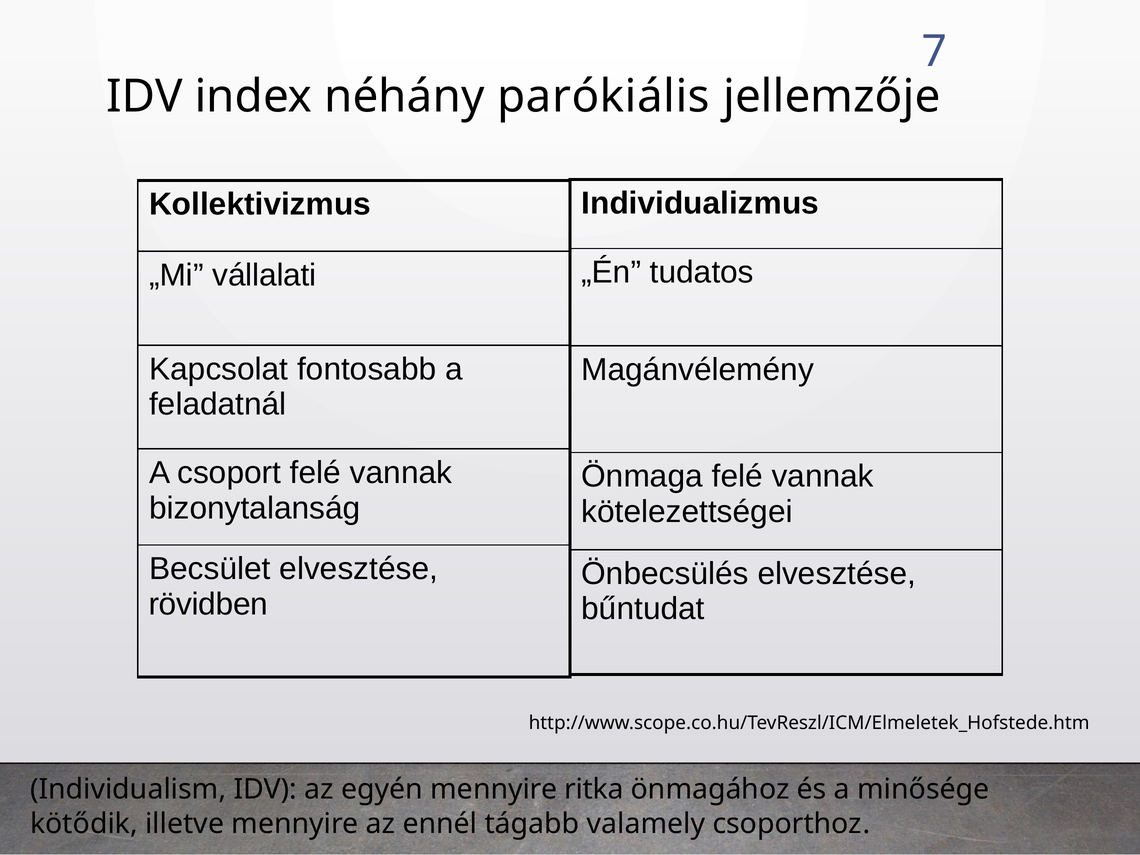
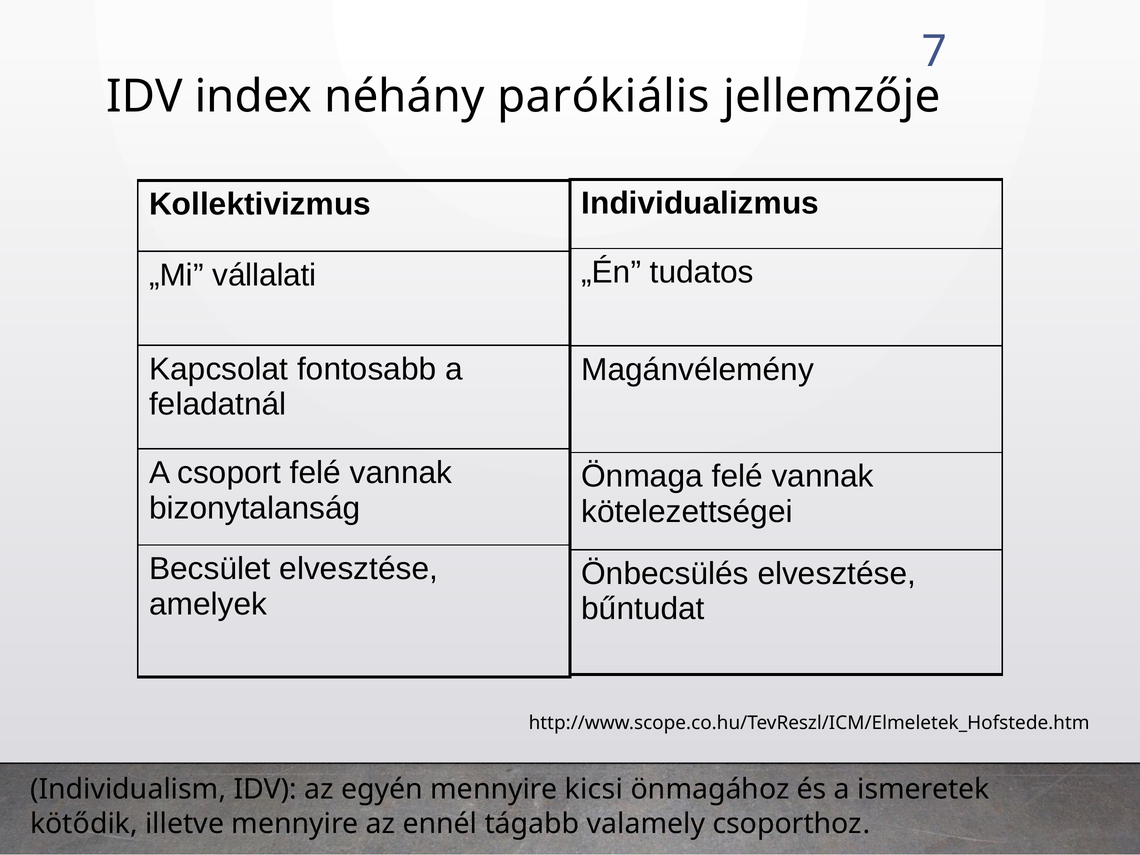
rövidben: rövidben -> amelyek
ritka: ritka -> kicsi
minősége: minősége -> ismeretek
